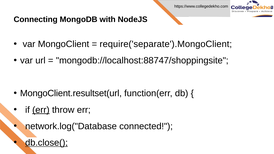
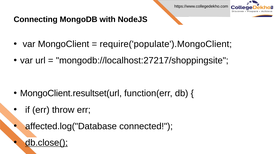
require('separate').MongoClient: require('separate').MongoClient -> require('populate').MongoClient
mongodb://localhost:88747/shoppingsite: mongodb://localhost:88747/shoppingsite -> mongodb://localhost:27217/shoppingsite
err at (41, 110) underline: present -> none
network.log("Database: network.log("Database -> affected.log("Database
